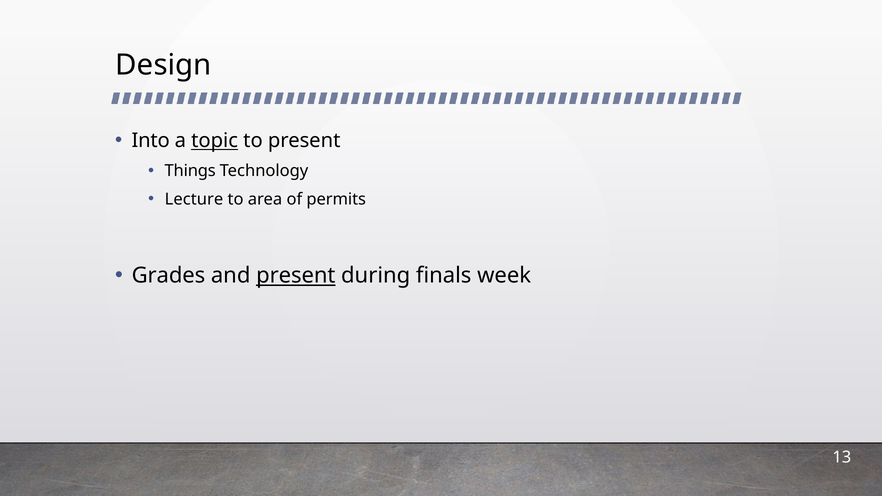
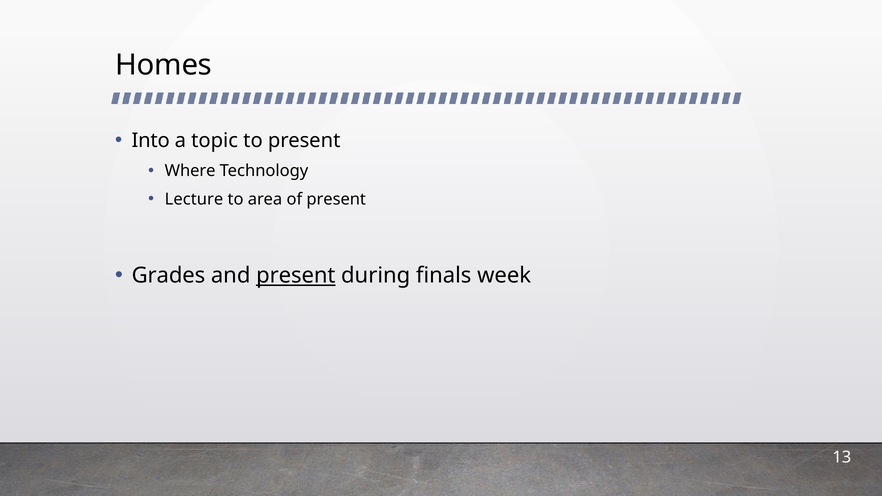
Design: Design -> Homes
topic underline: present -> none
Things: Things -> Where
of permits: permits -> present
